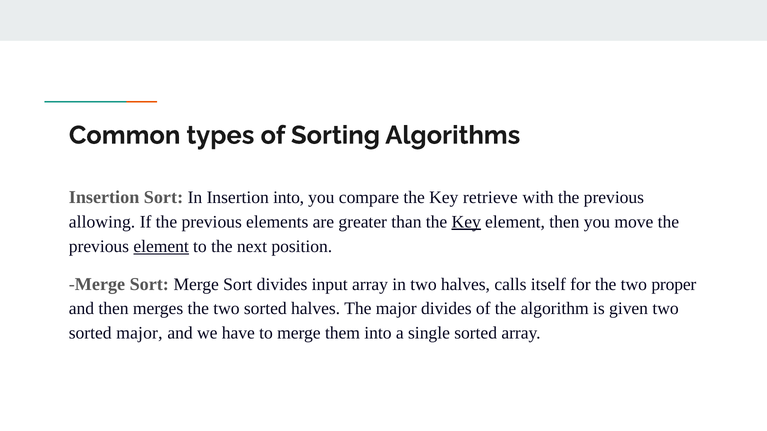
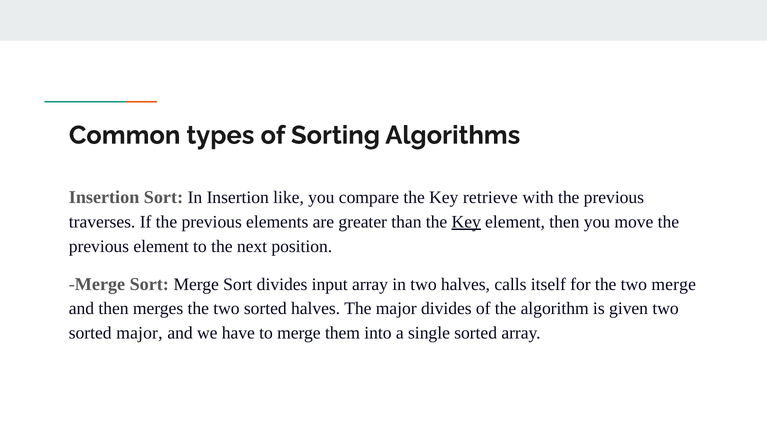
Insertion into: into -> like
allowing: allowing -> traverses
element at (161, 247) underline: present -> none
two proper: proper -> merge
